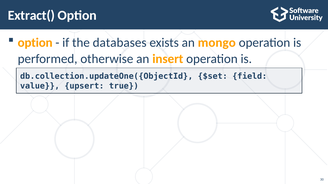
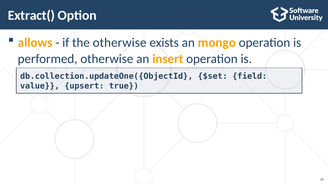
option at (35, 43): option -> allows
the databases: databases -> otherwise
